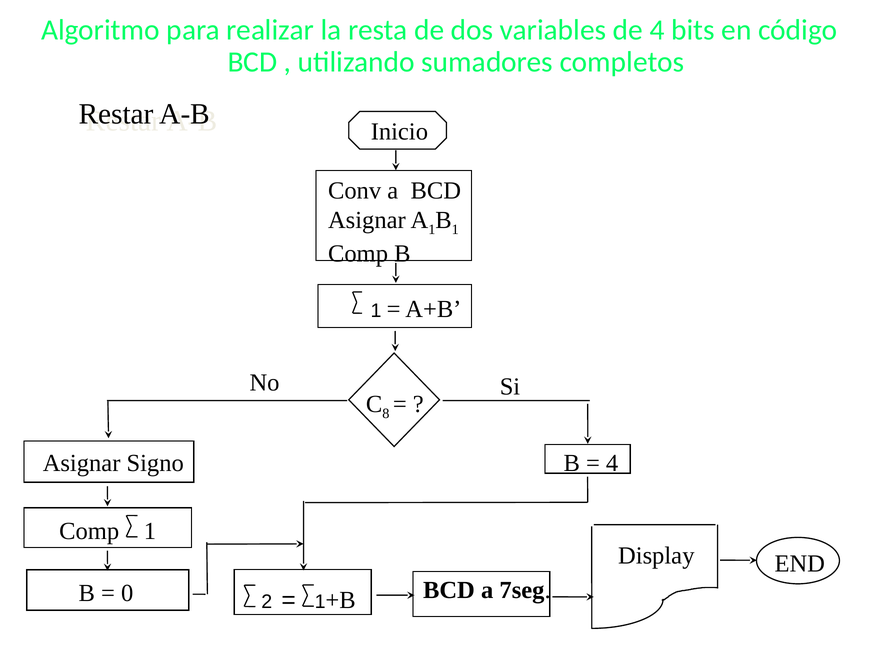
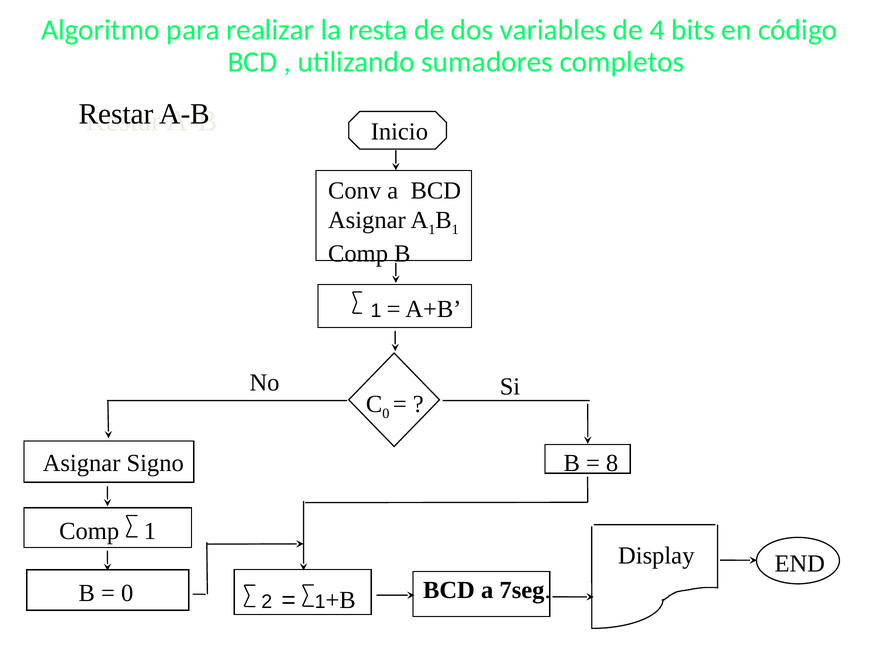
8 at (386, 414): 8 -> 0
4 at (612, 463): 4 -> 8
